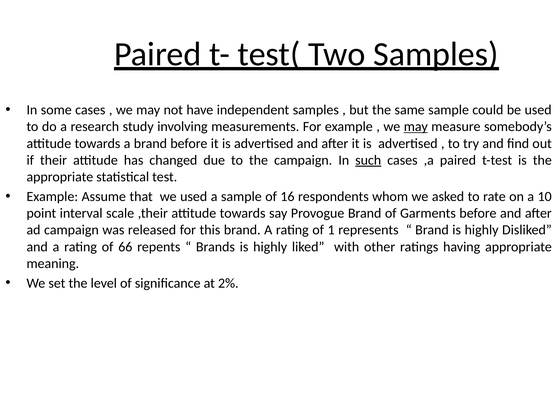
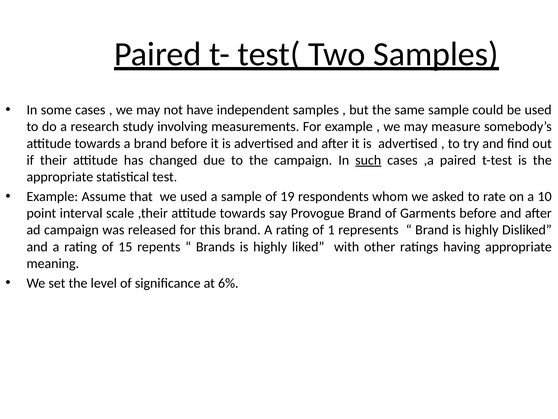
may at (416, 127) underline: present -> none
16: 16 -> 19
66: 66 -> 15
2%: 2% -> 6%
